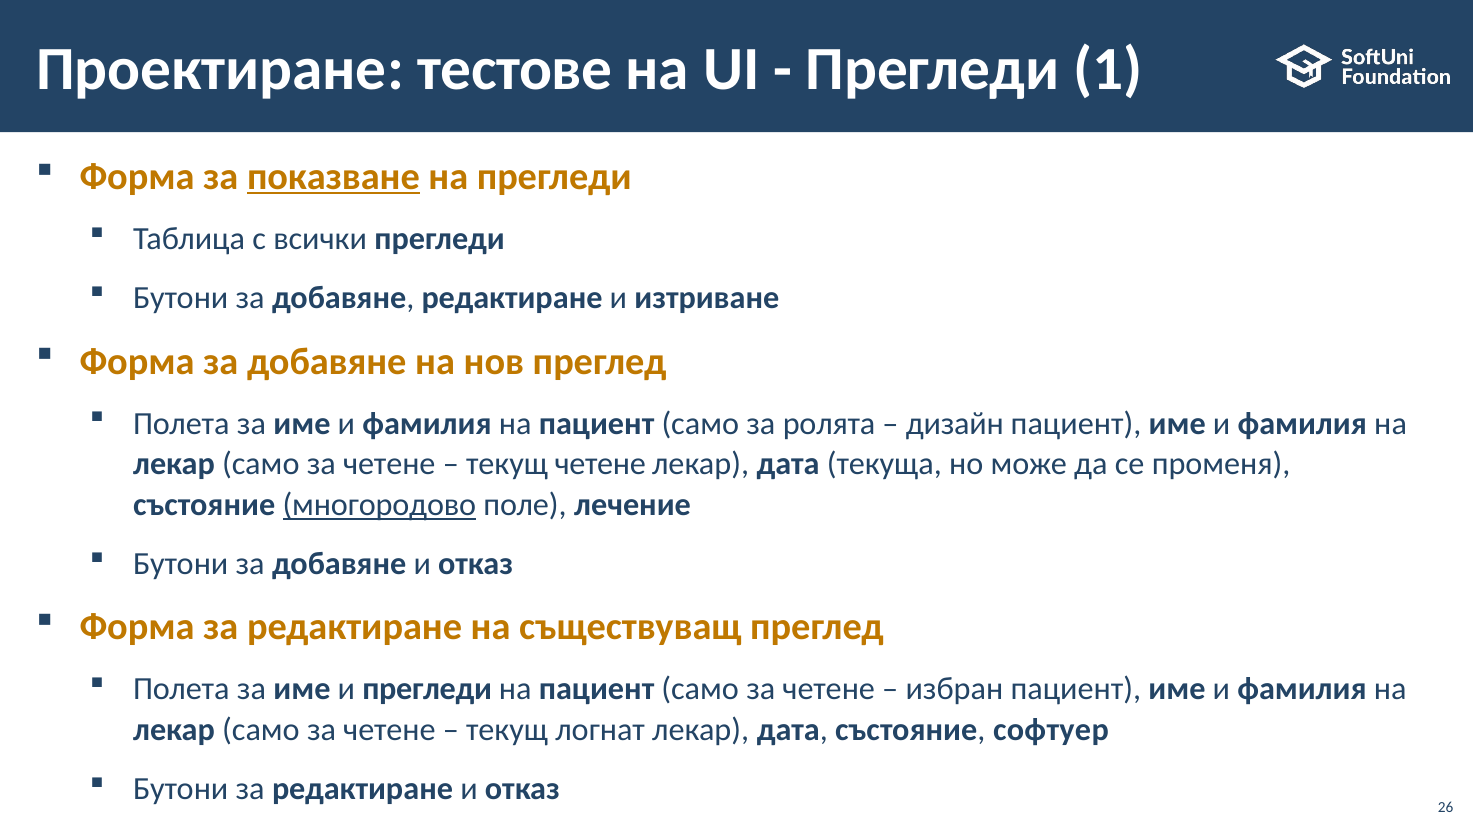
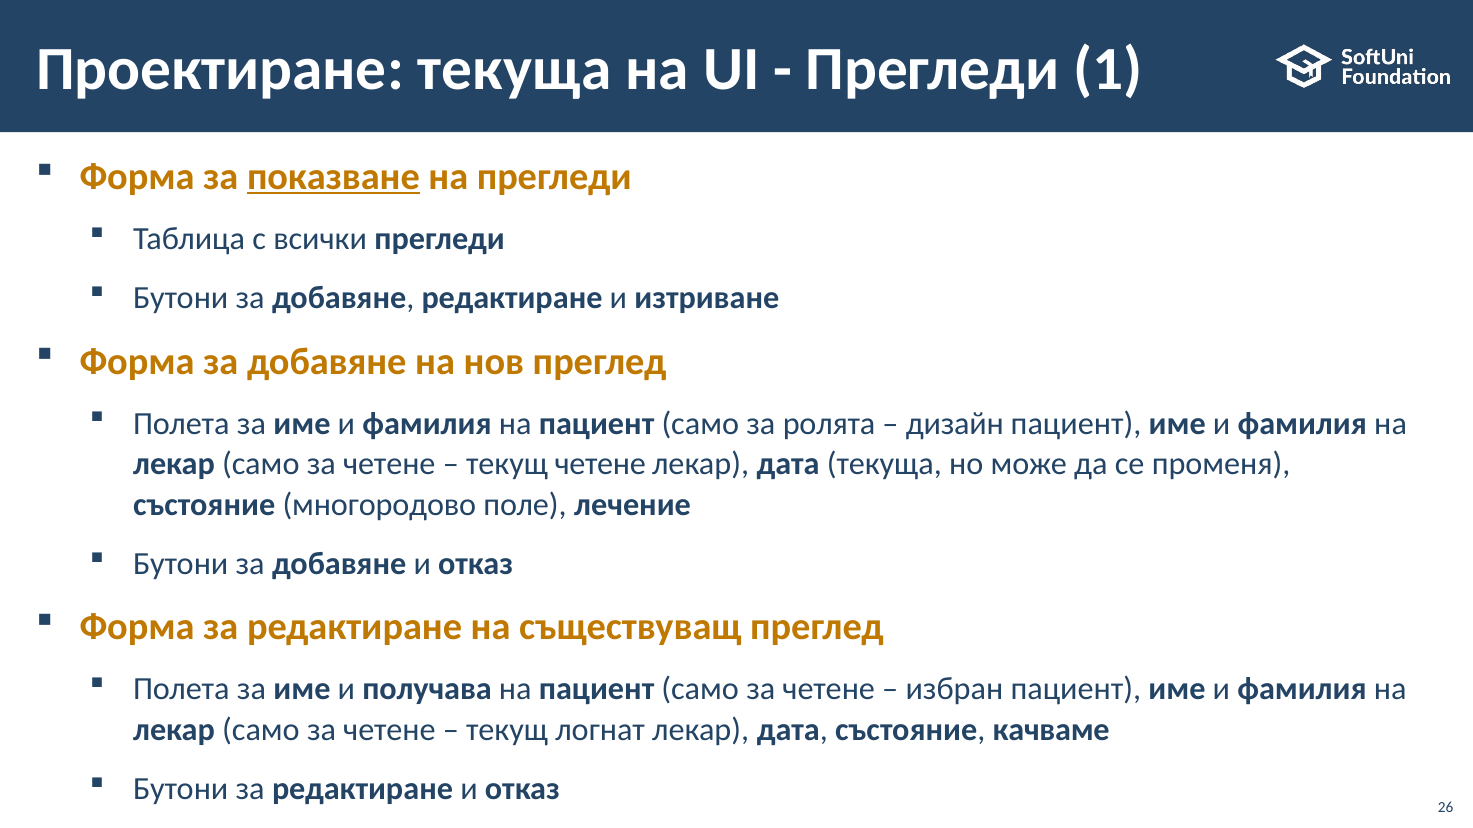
Проектиране тестове: тестове -> текуща
многородово underline: present -> none
и прегледи: прегледи -> получава
софтуер: софтуер -> качваме
